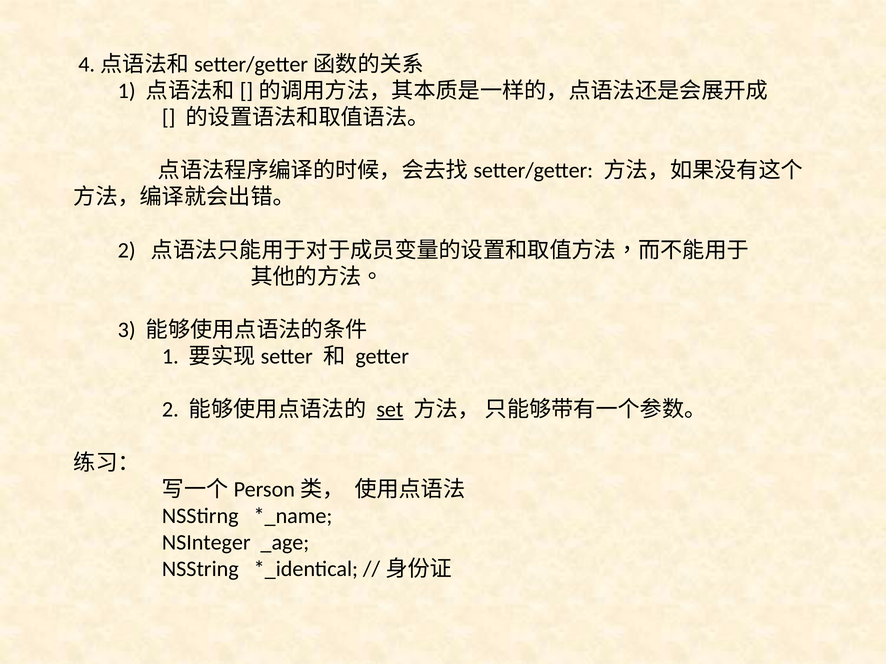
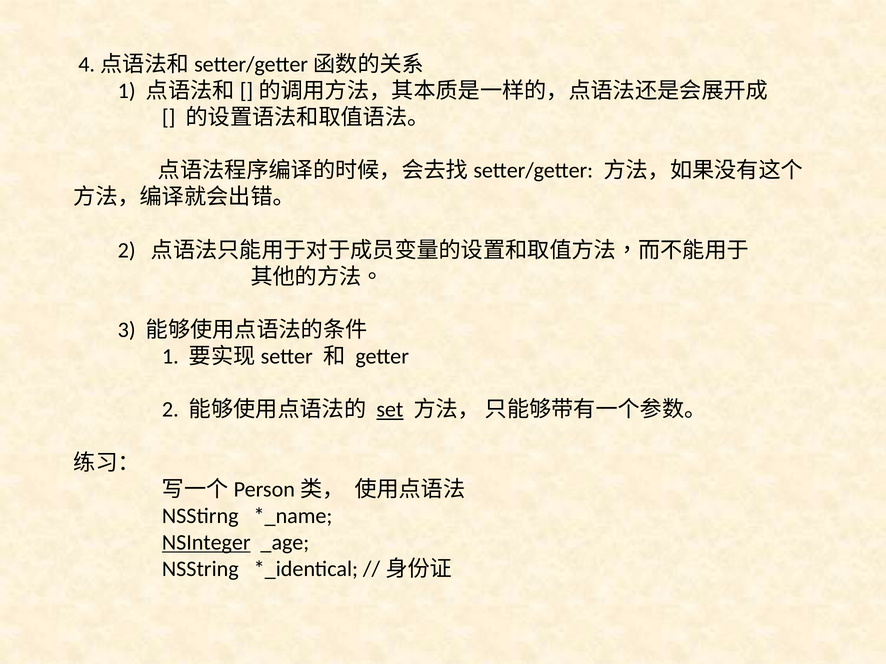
NSInteger underline: none -> present
